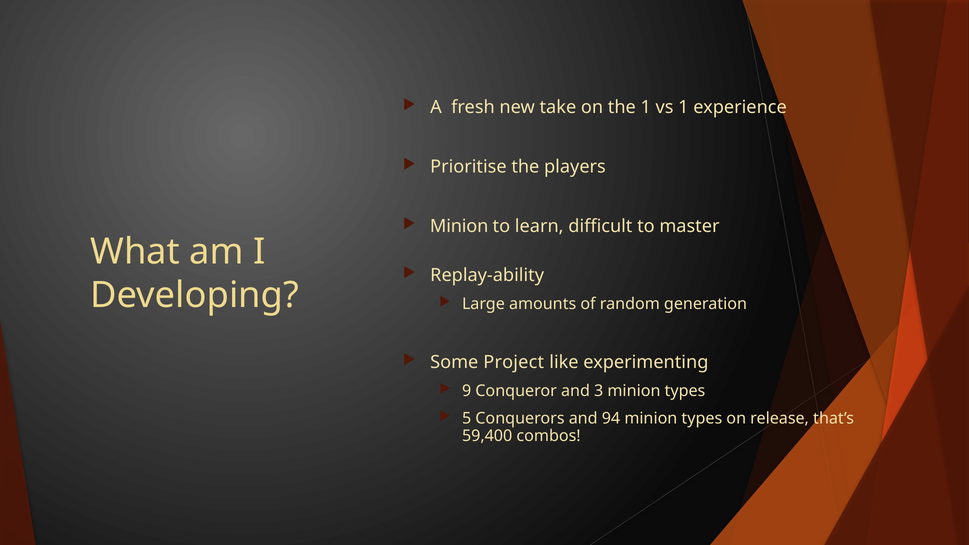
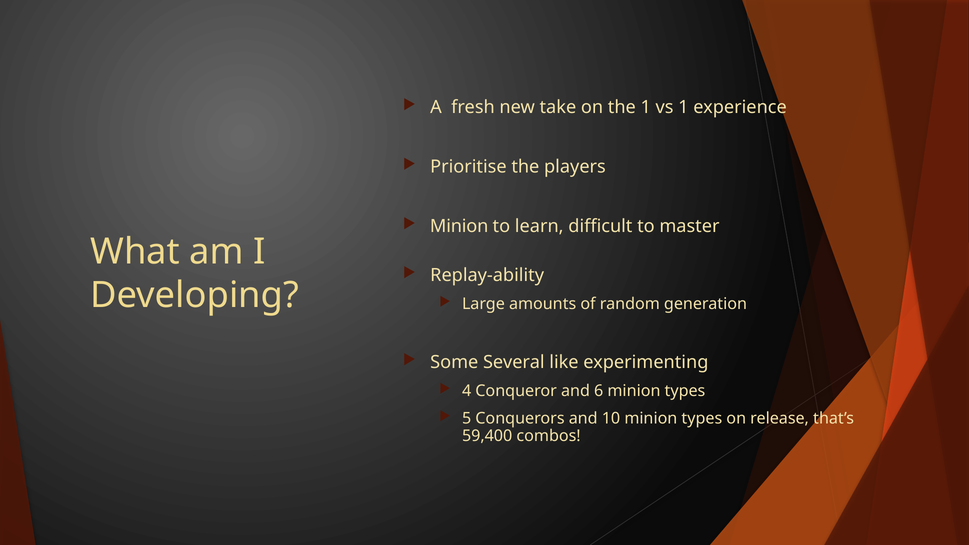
Project: Project -> Several
9: 9 -> 4
3: 3 -> 6
94: 94 -> 10
